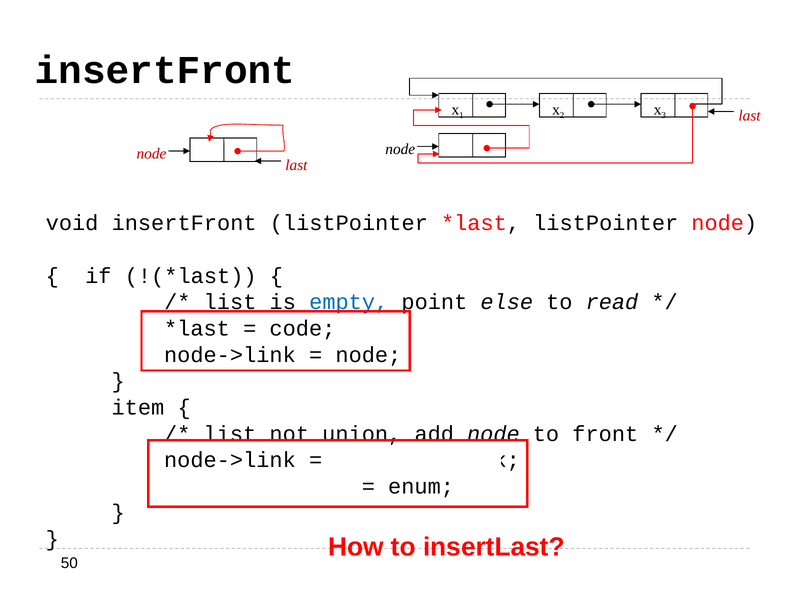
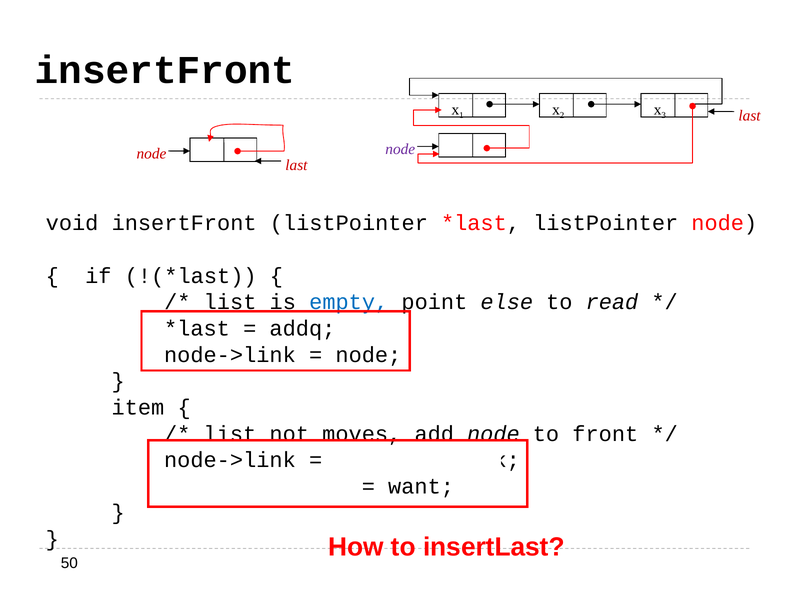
node at (400, 149) colour: black -> purple
code: code -> addq
union: union -> moves
enum: enum -> want
